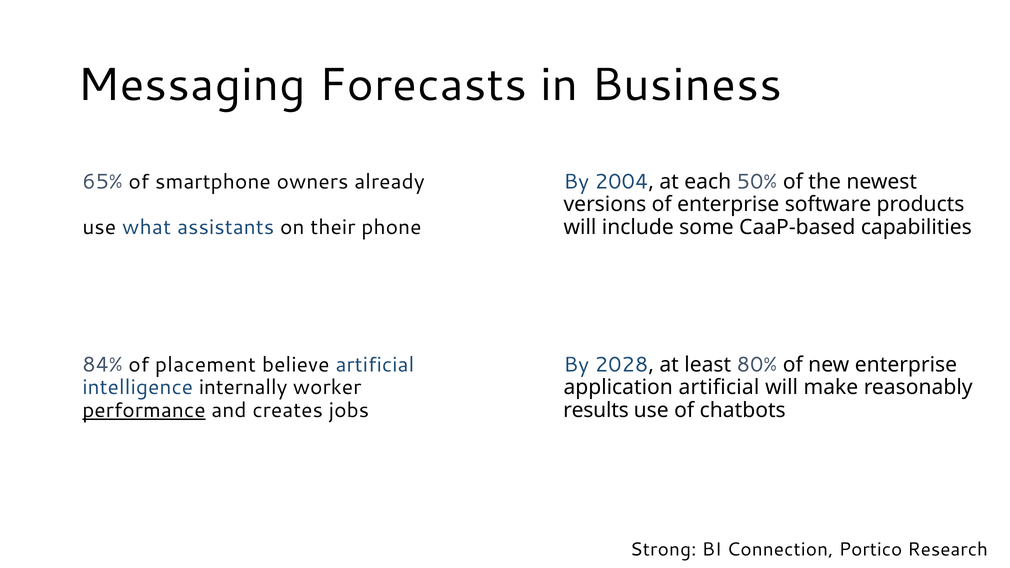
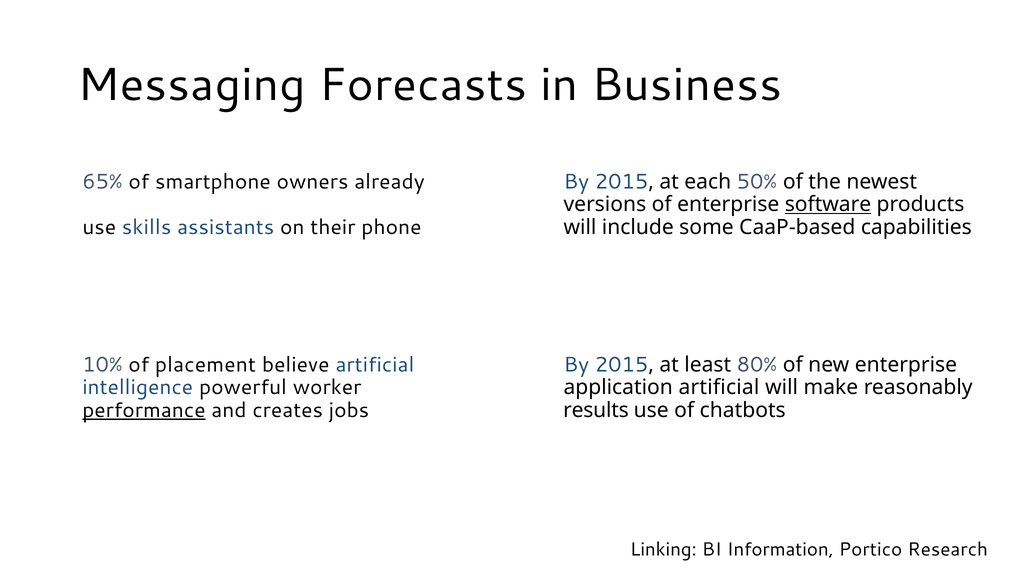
2004 at (622, 182): 2004 -> 2015
software underline: none -> present
what: what -> skills
84%: 84% -> 10%
2028 at (622, 365): 2028 -> 2015
internally: internally -> powerful
Strong: Strong -> Linking
Connection: Connection -> Information
